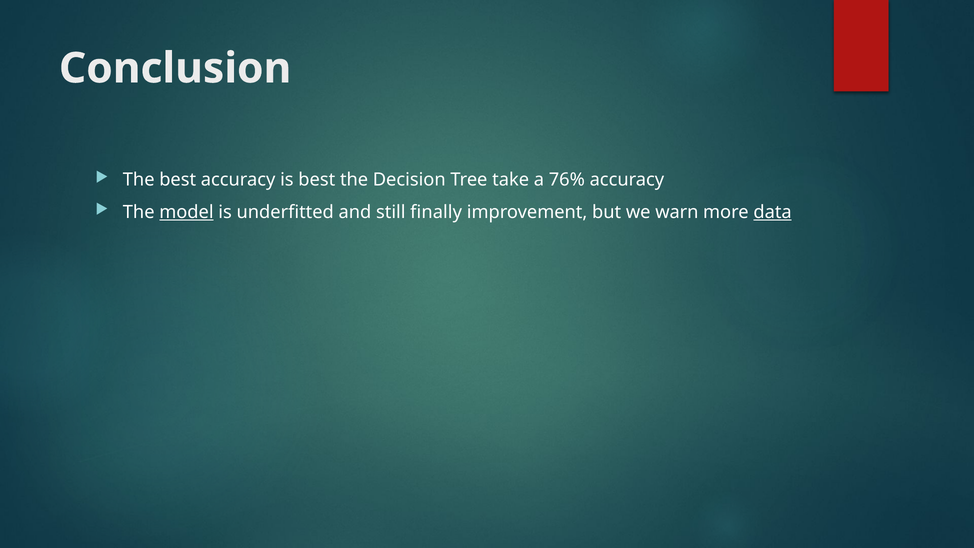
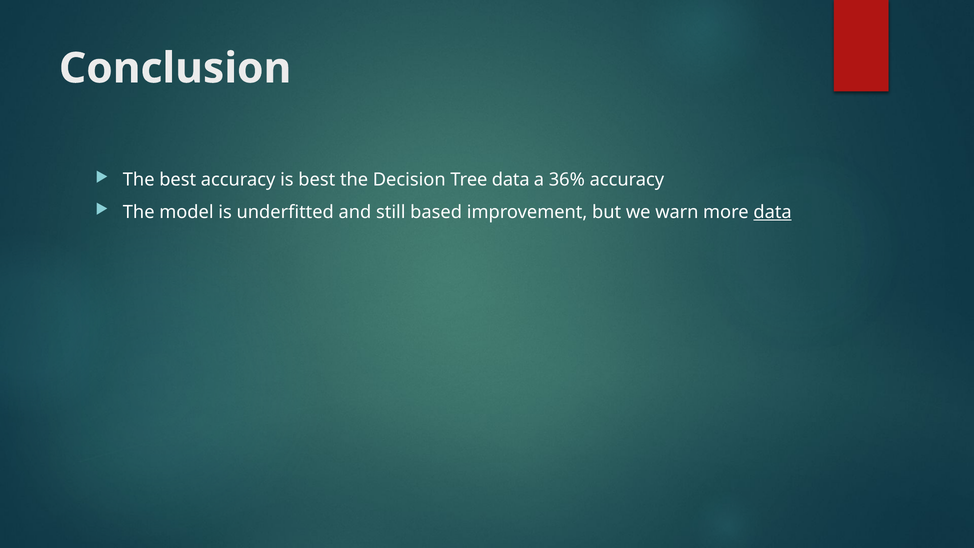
Tree take: take -> data
76%: 76% -> 36%
model underline: present -> none
finally: finally -> based
